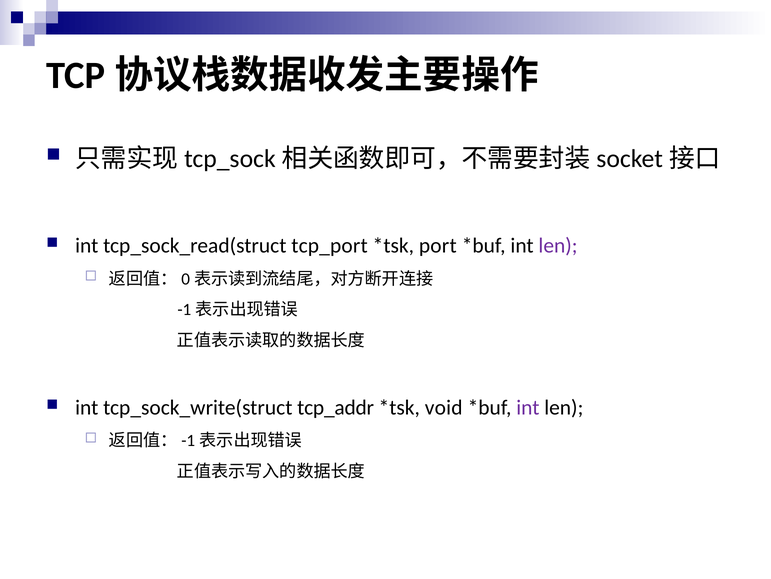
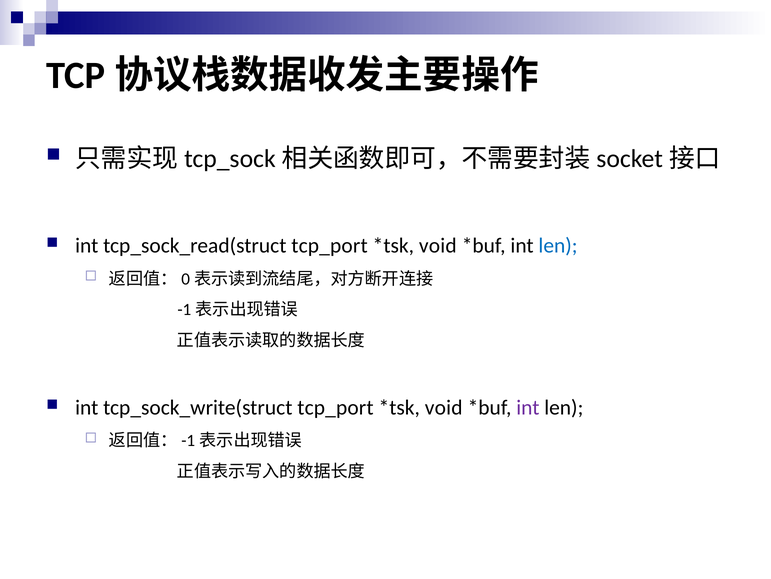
port at (438, 245): port -> void
len at (558, 245) colour: purple -> blue
tcp_sock_write(struct tcp_addr: tcp_addr -> tcp_port
